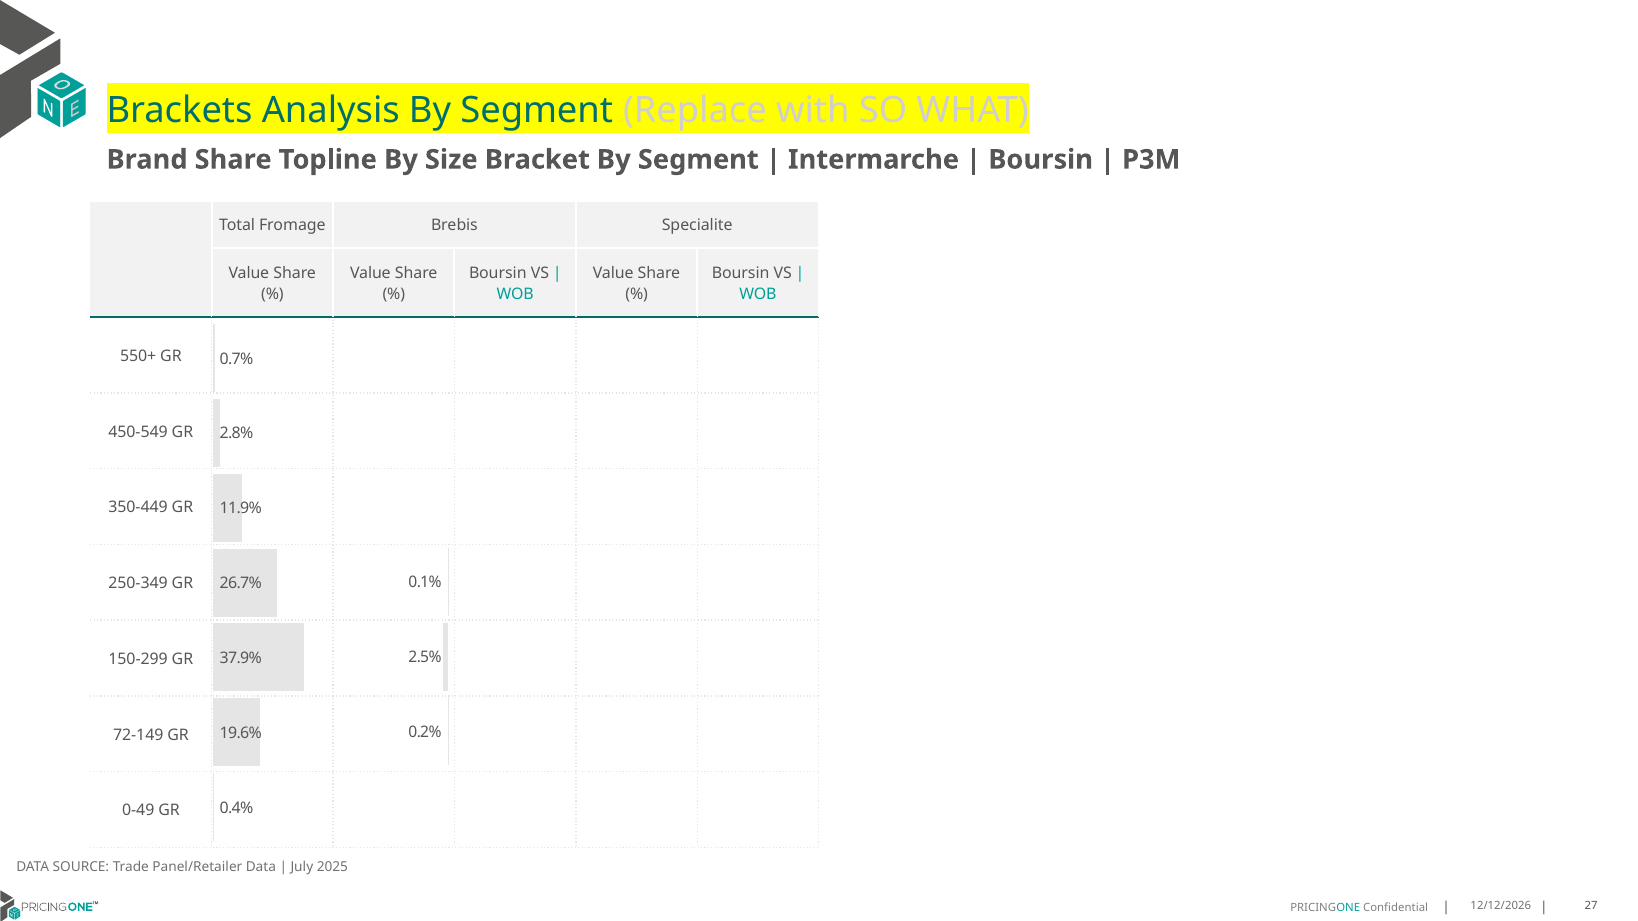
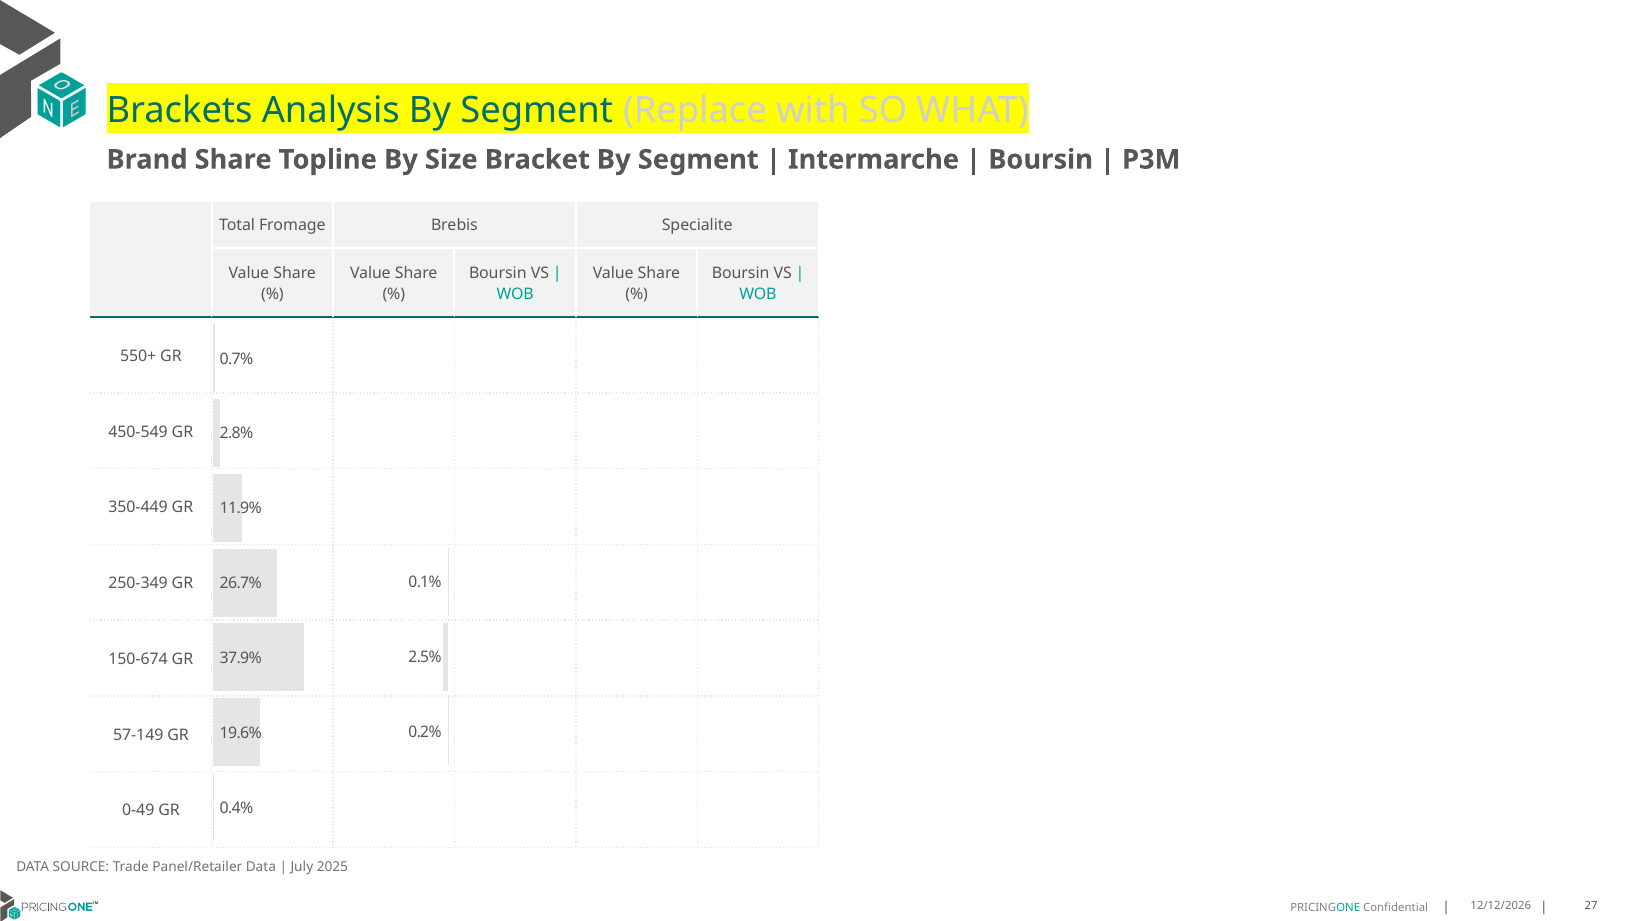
150-299: 150-299 -> 150-674
72-149: 72-149 -> 57-149
